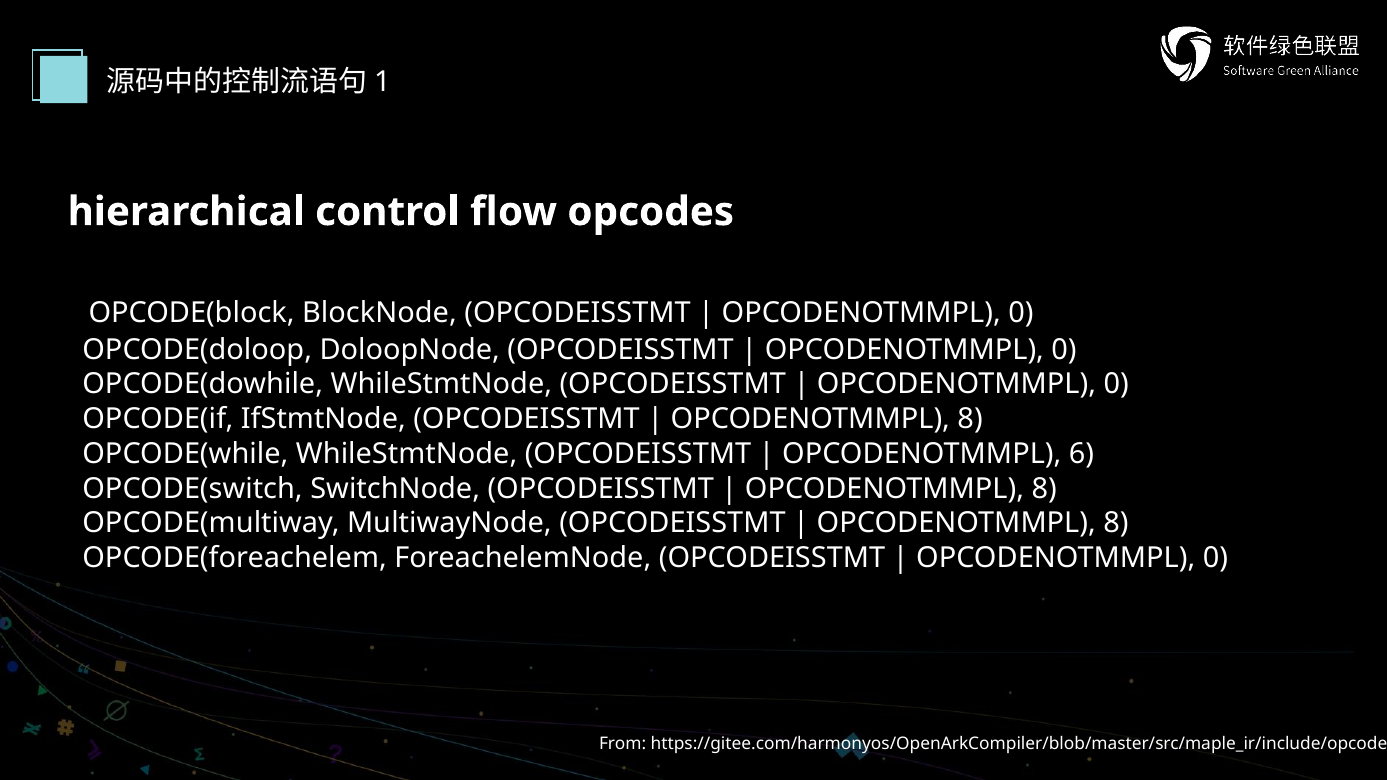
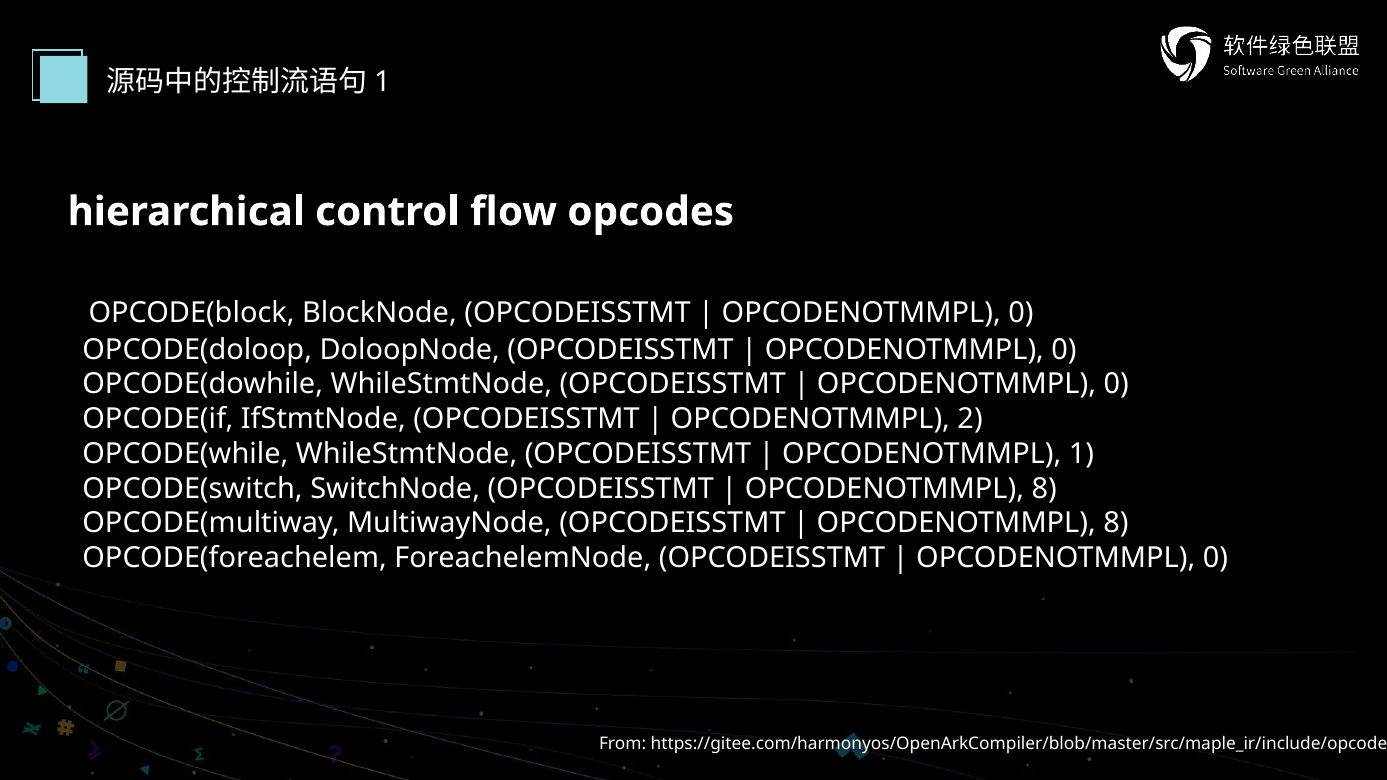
8 at (970, 419): 8 -> 2
OPCODENOTMMPL 6: 6 -> 1
